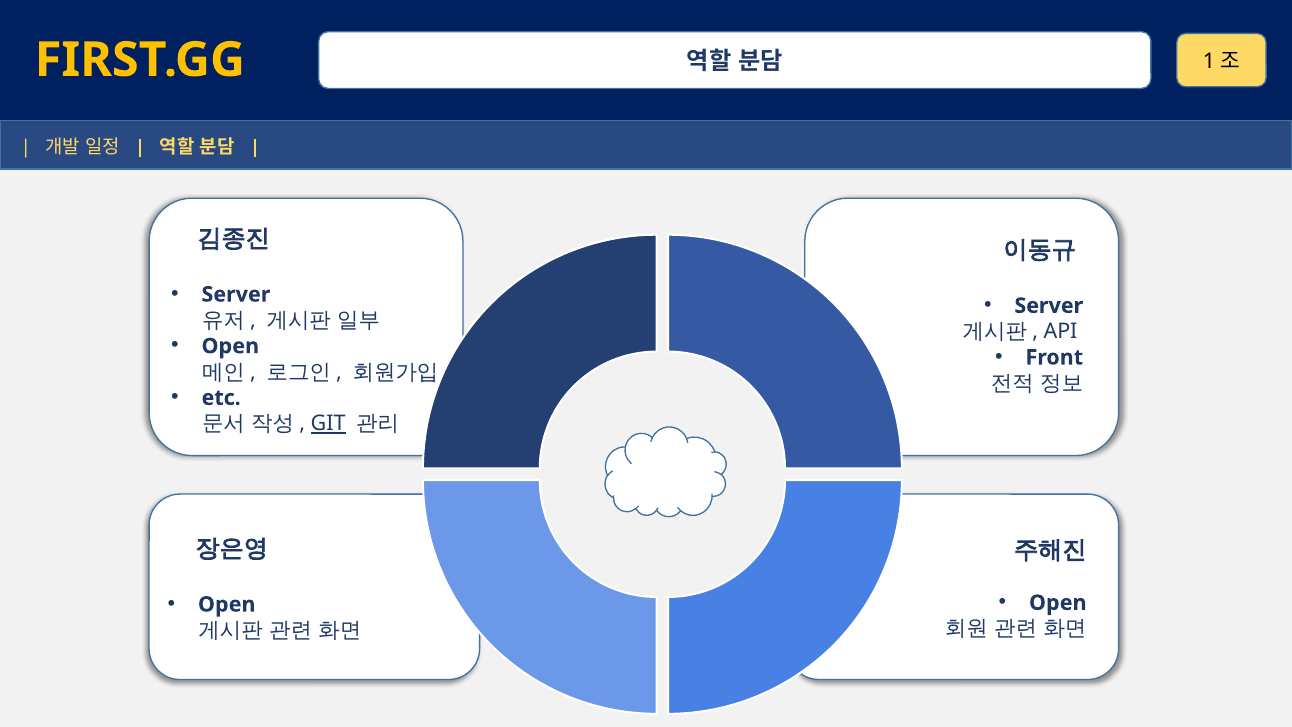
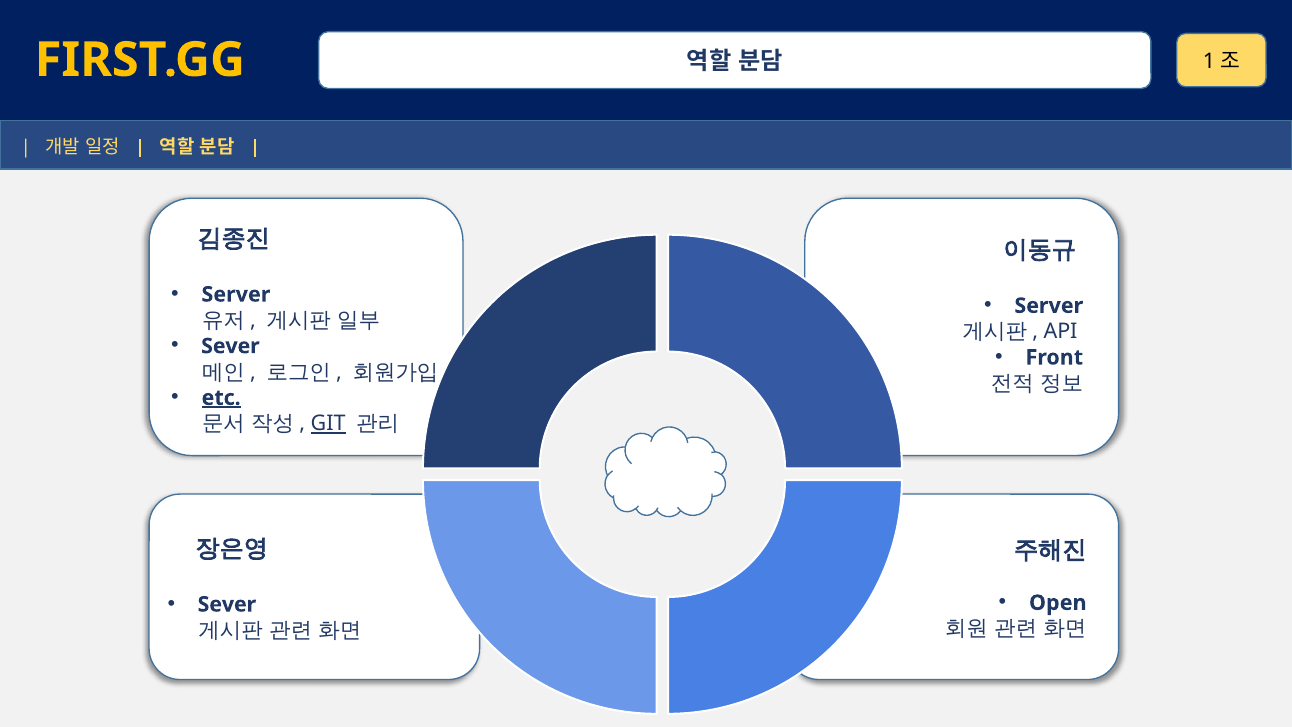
Open at (230, 346): Open -> Sever
etc underline: none -> present
Open at (227, 604): Open -> Sever
